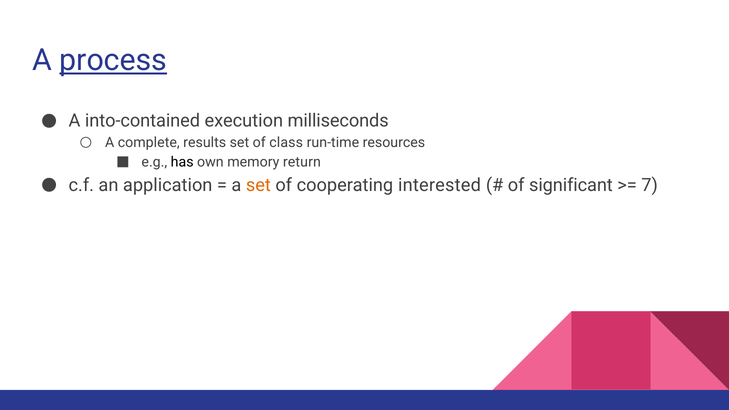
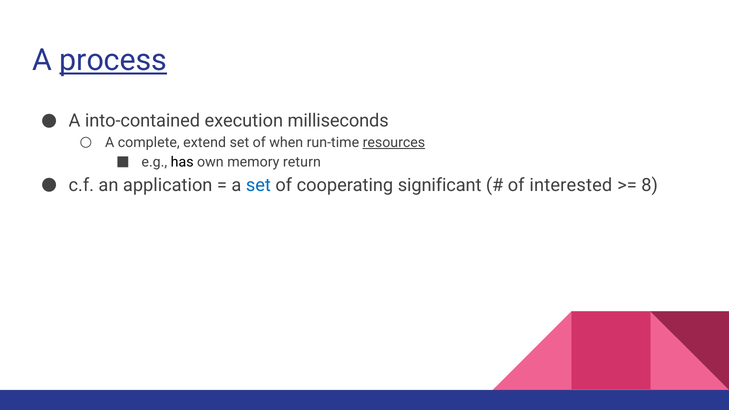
results: results -> extend
class: class -> when
resources underline: none -> present
set at (258, 185) colour: orange -> blue
interested: interested -> significant
significant: significant -> interested
7: 7 -> 8
